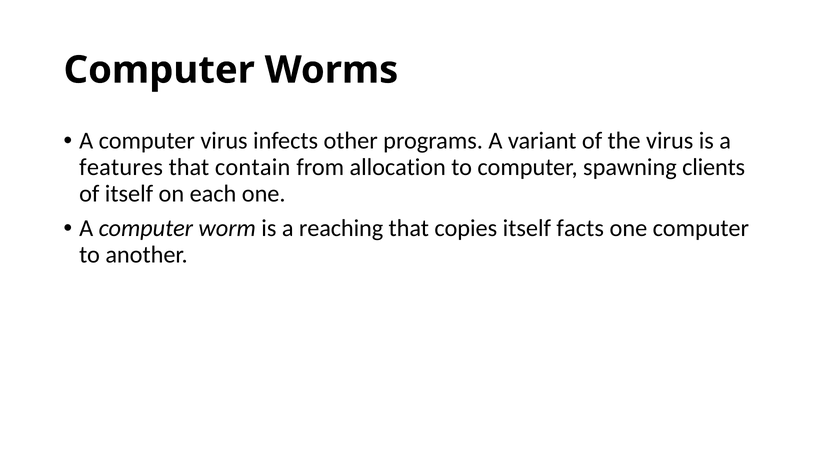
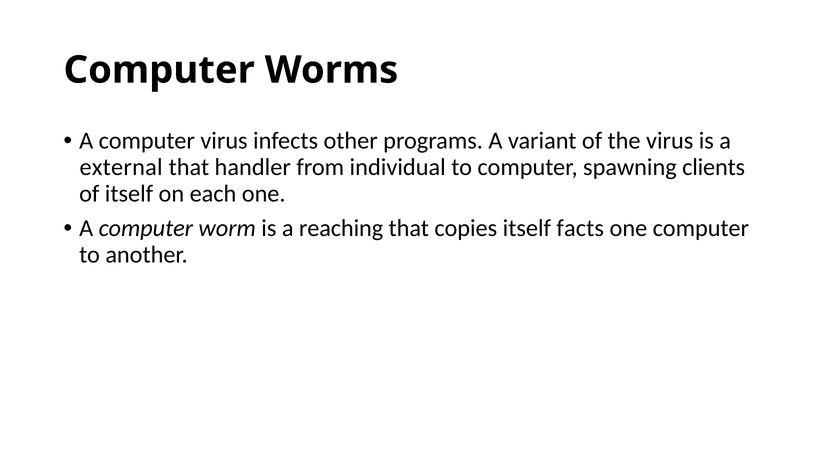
features: features -> external
contain: contain -> handler
allocation: allocation -> individual
